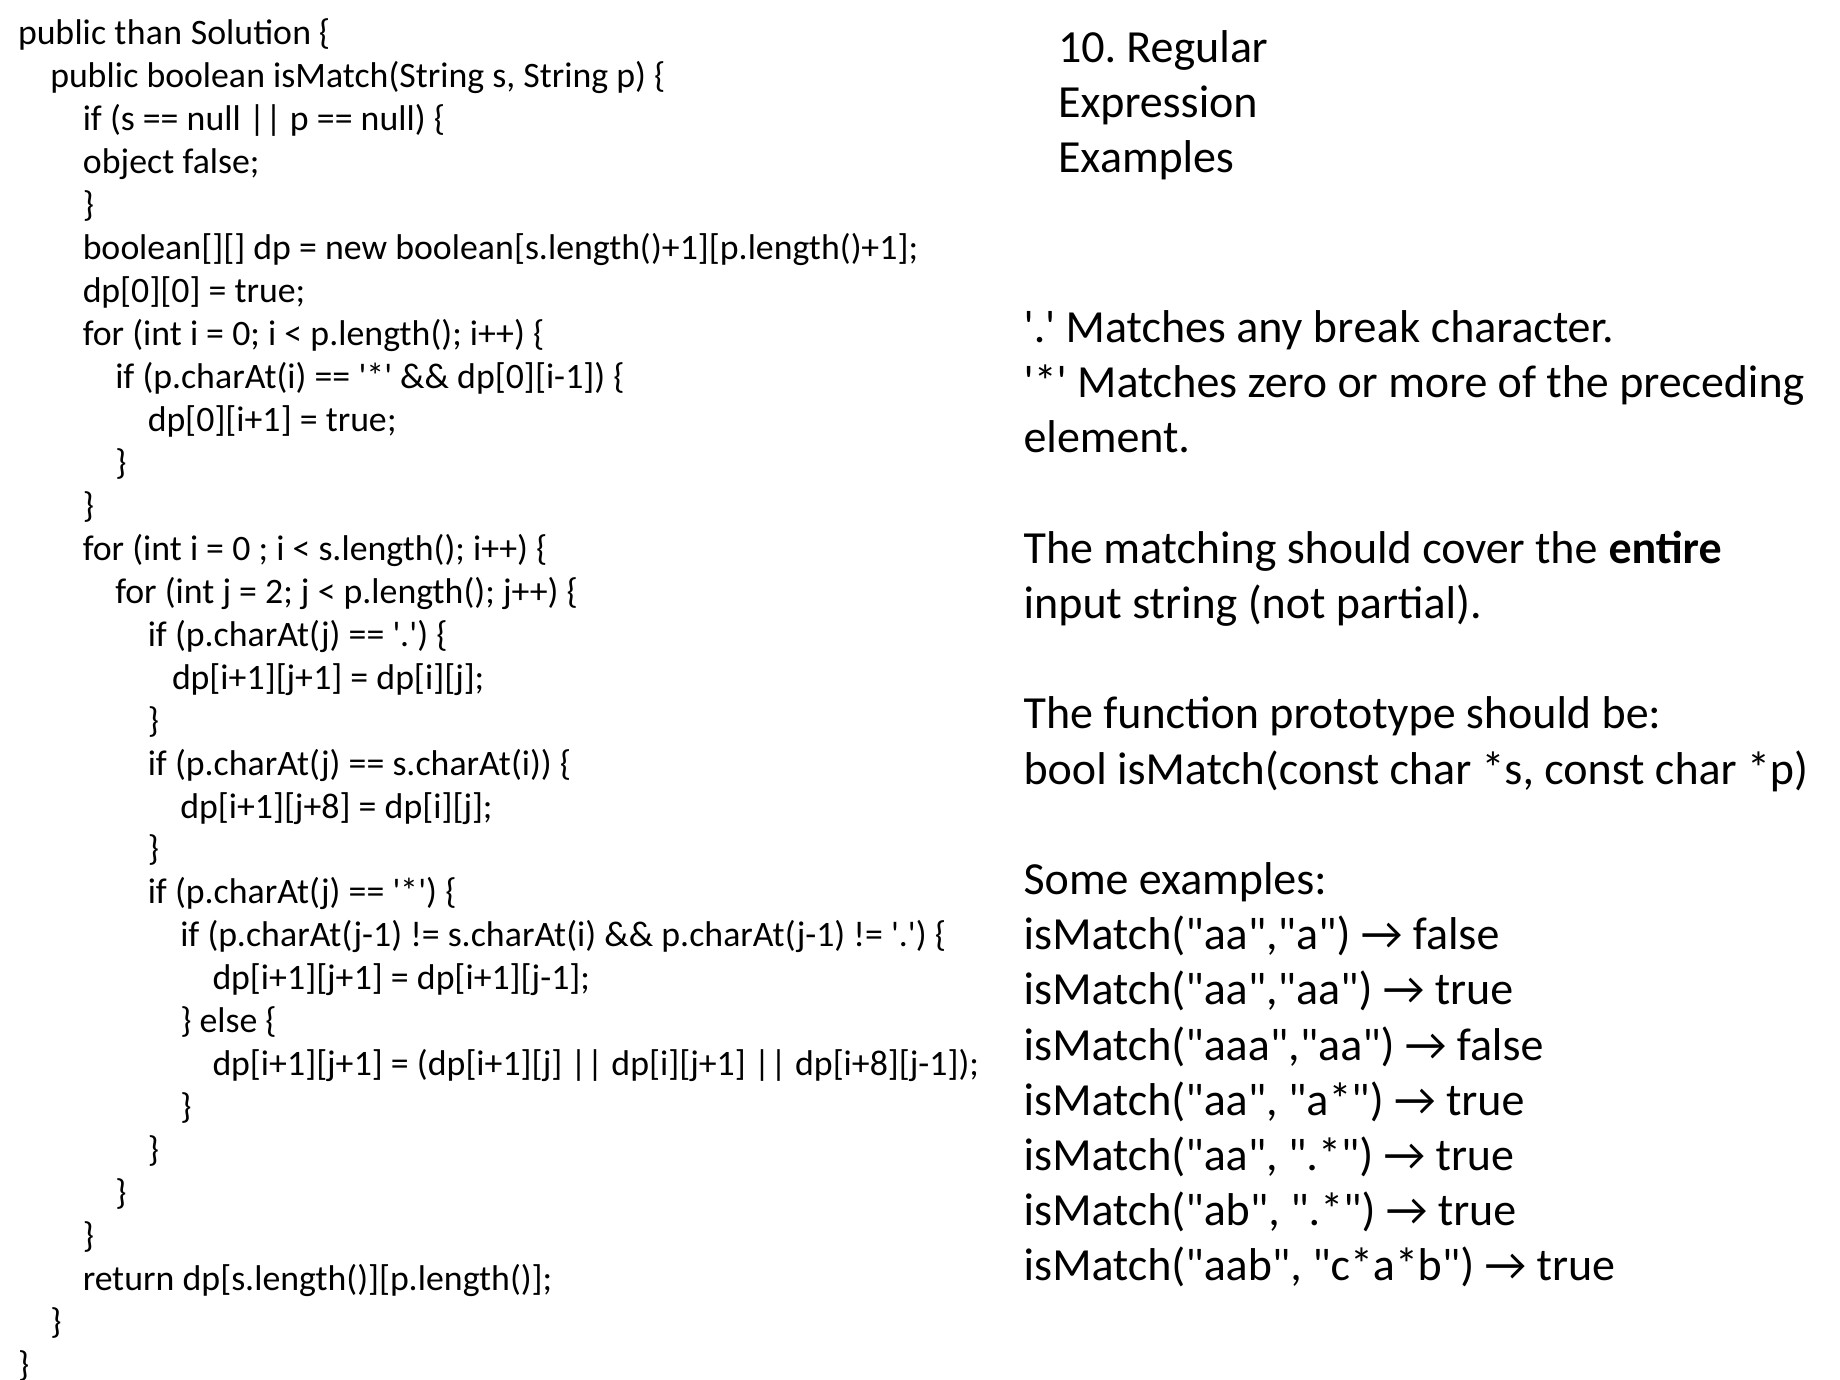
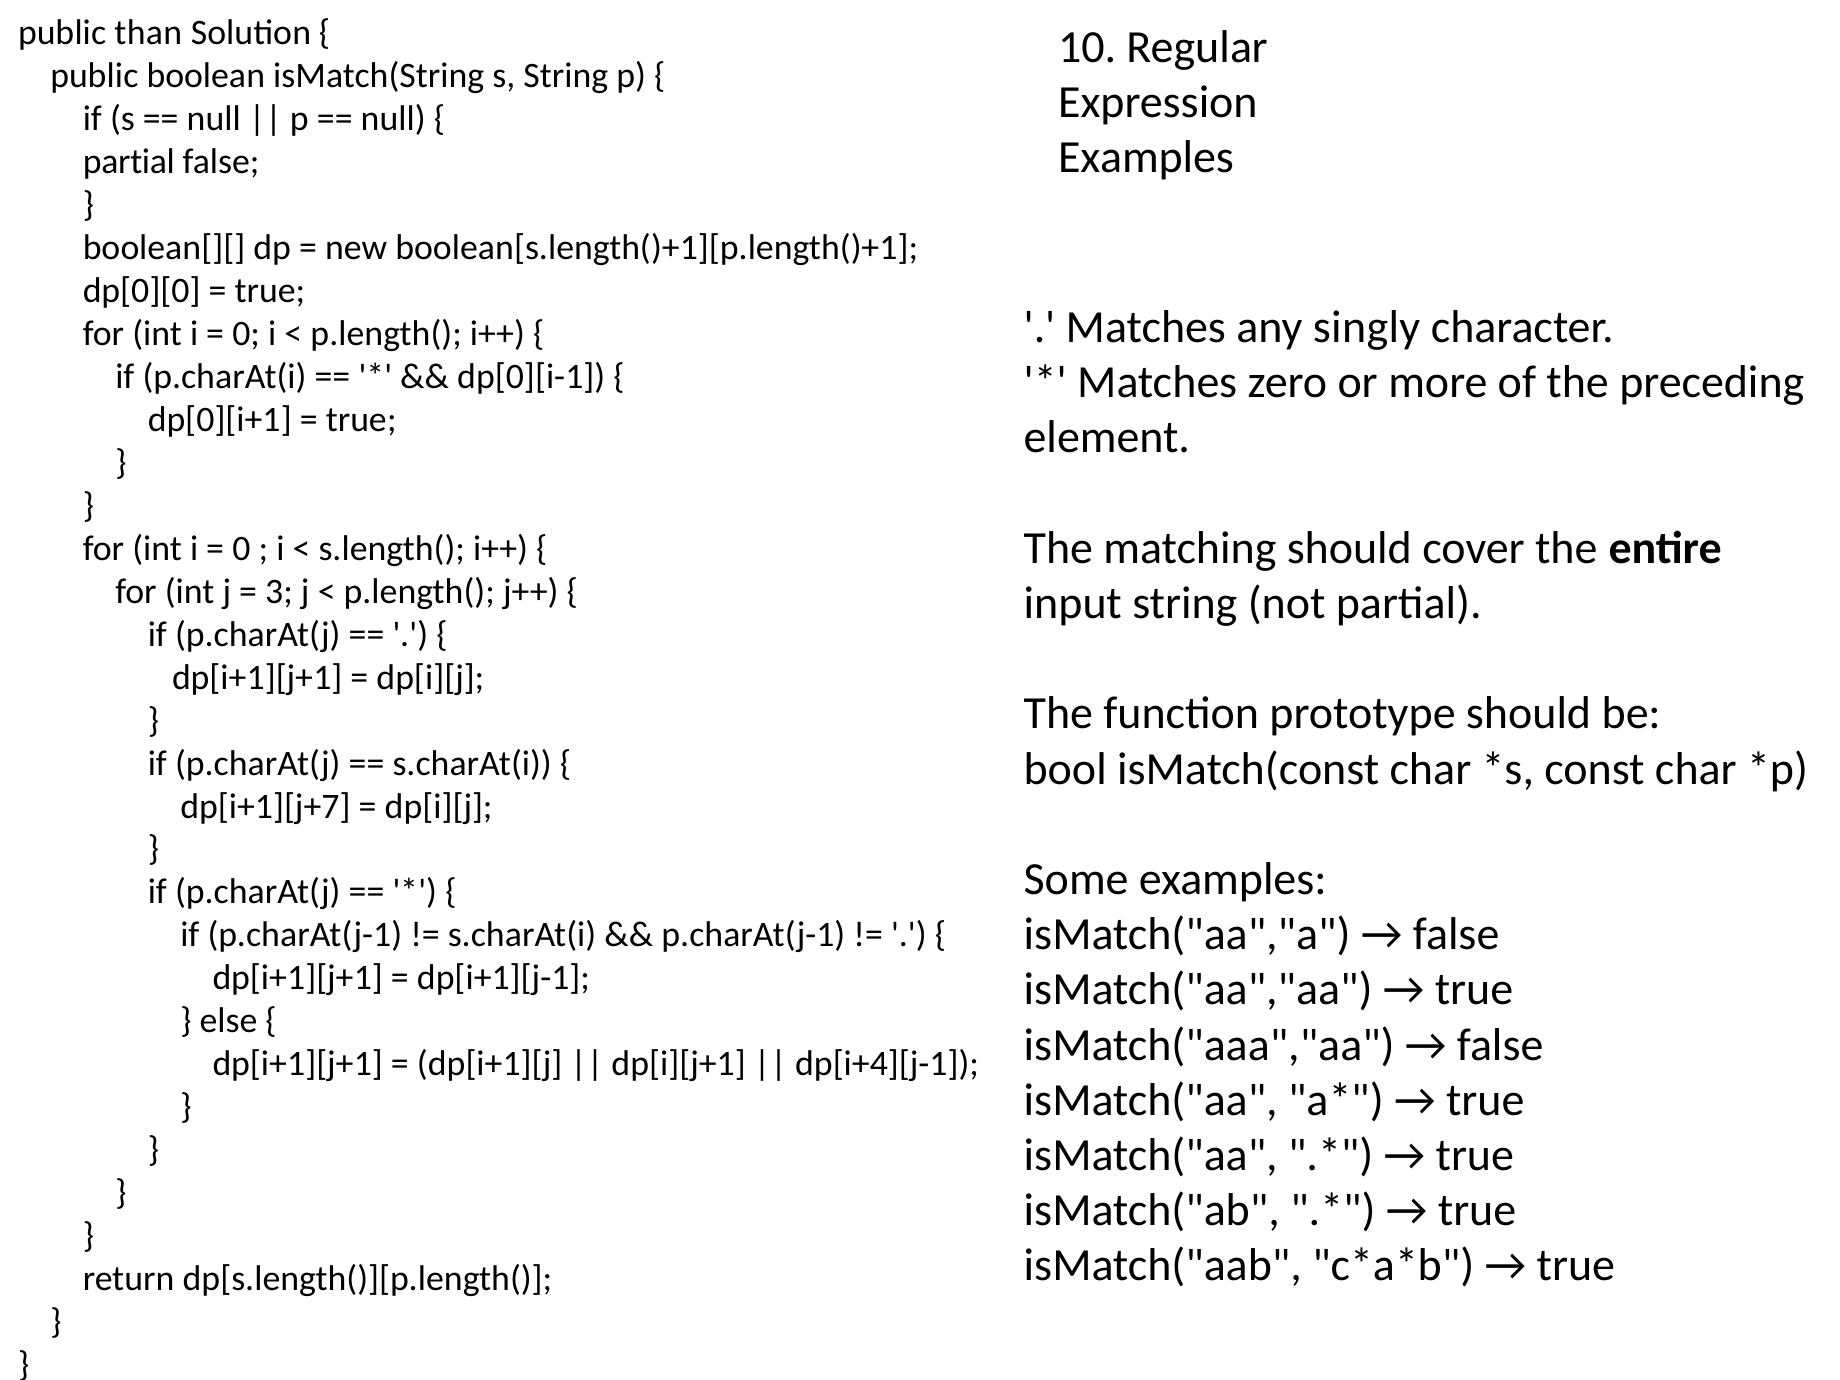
object at (129, 162): object -> partial
break: break -> singly
2: 2 -> 3
dp[i+1][j+8: dp[i+1][j+8 -> dp[i+1][j+7
dp[i+8][j-1: dp[i+8][j-1 -> dp[i+4][j-1
